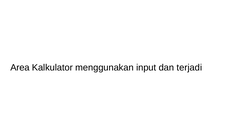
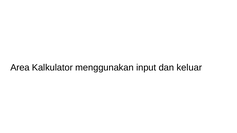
terjadi: terjadi -> keluar
